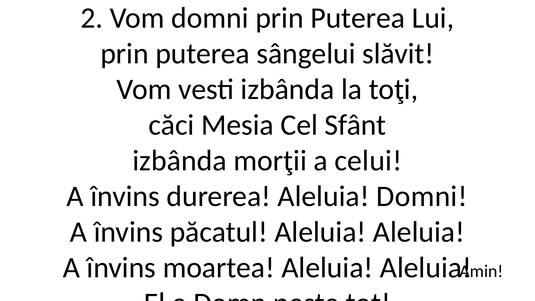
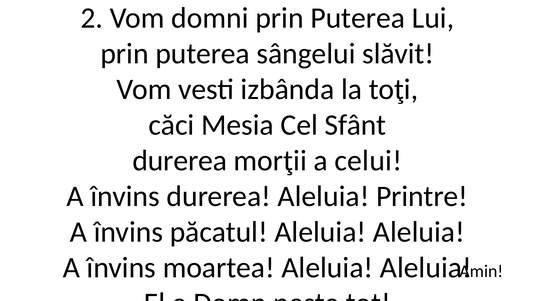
izbânda at (180, 161): izbânda -> durerea
Aleluia Domni: Domni -> Printre
